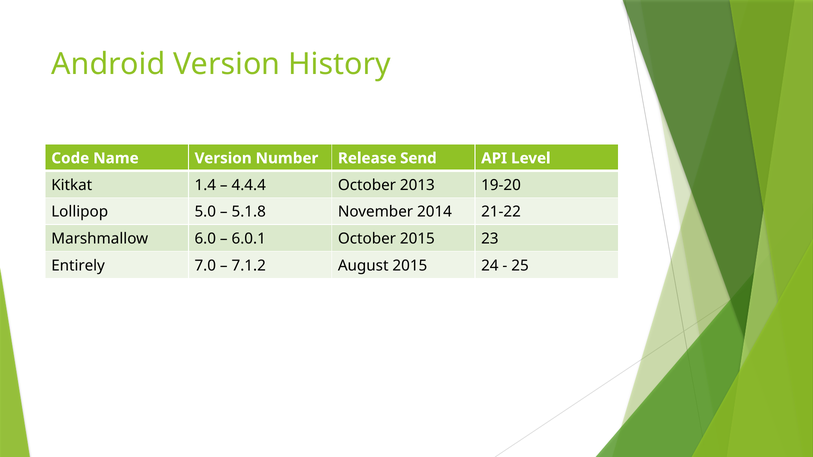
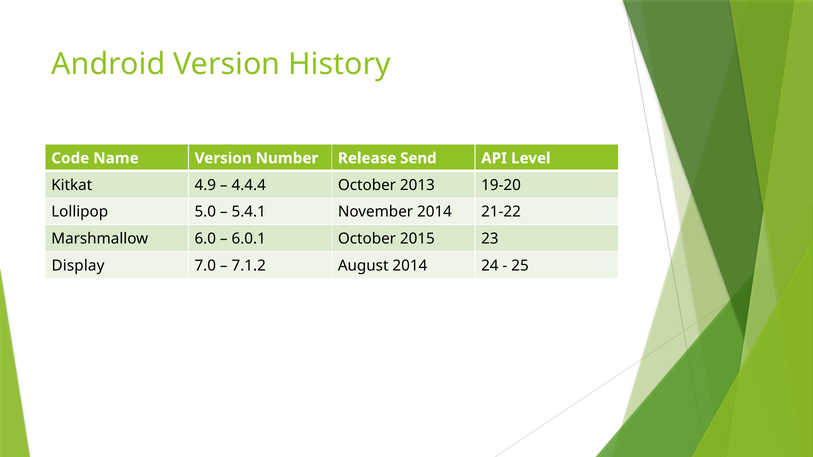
1.4: 1.4 -> 4.9
5.1.8: 5.1.8 -> 5.4.1
Entirely: Entirely -> Display
August 2015: 2015 -> 2014
